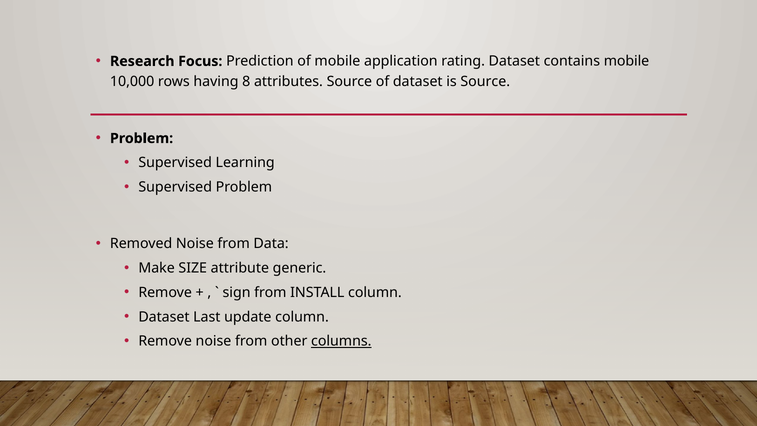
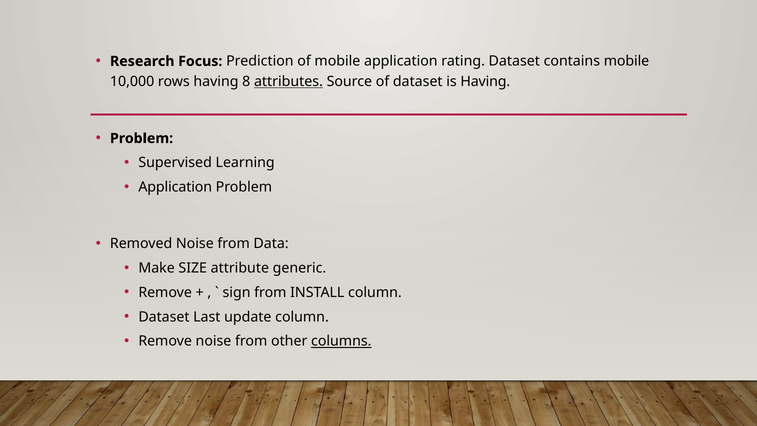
attributes underline: none -> present
is Source: Source -> Having
Supervised at (175, 187): Supervised -> Application
